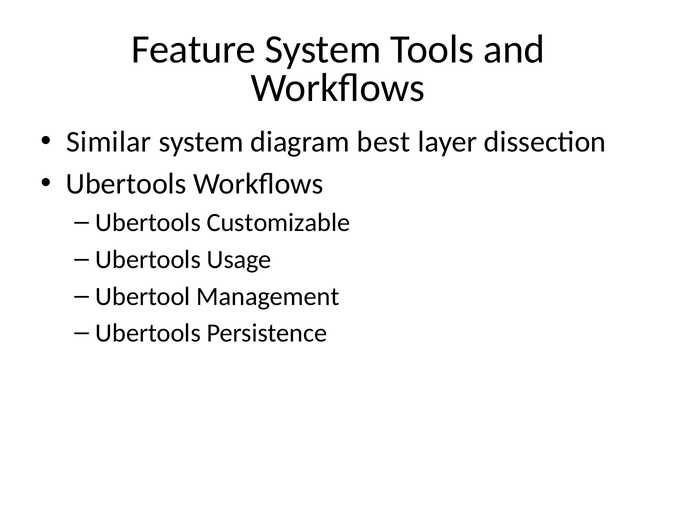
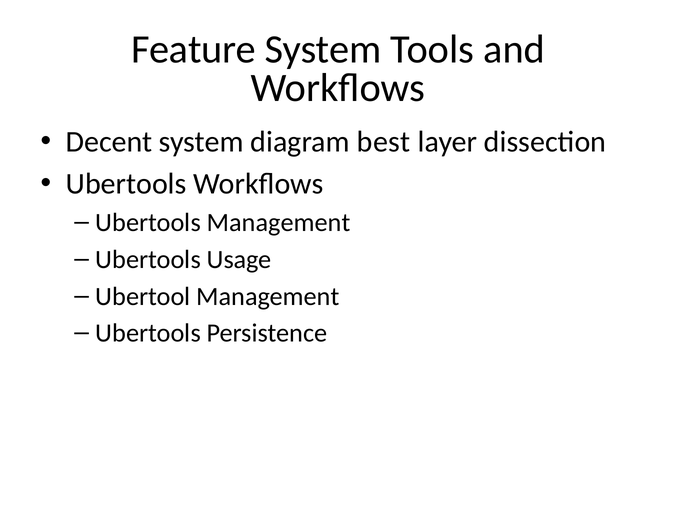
Similar: Similar -> Decent
Ubertools Customizable: Customizable -> Management
